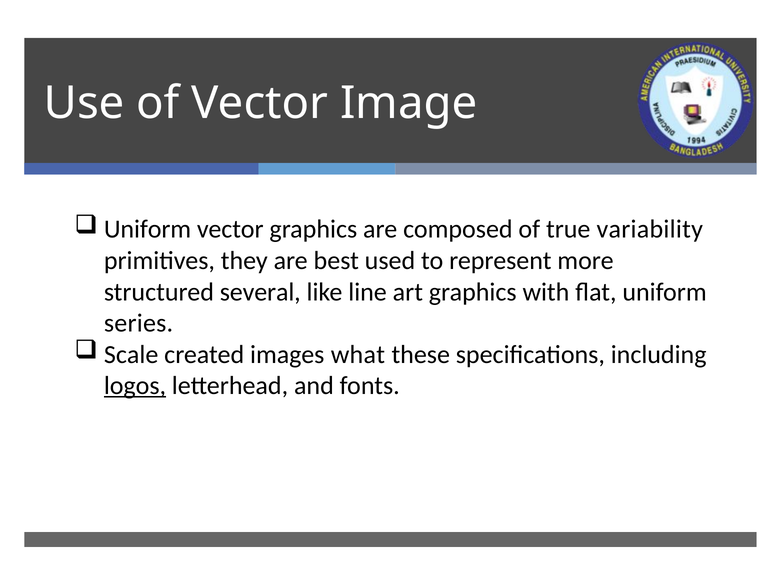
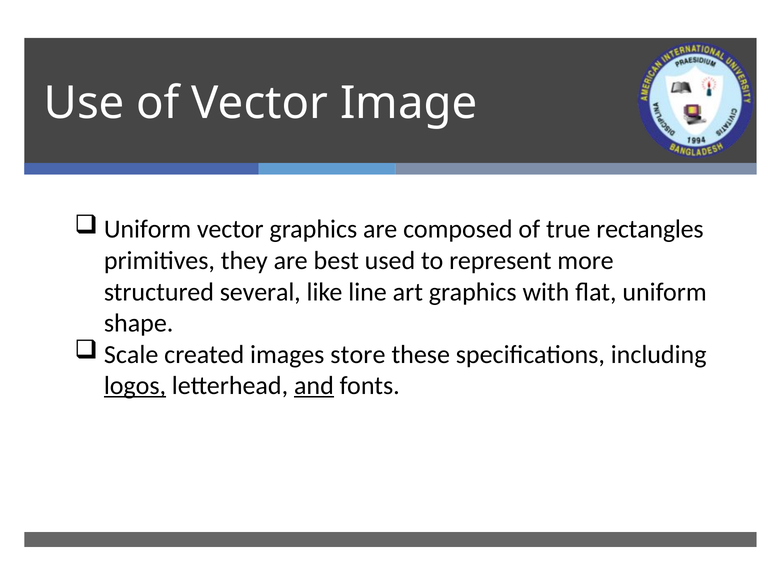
variability: variability -> rectangles
series: series -> shape
what: what -> store
and underline: none -> present
